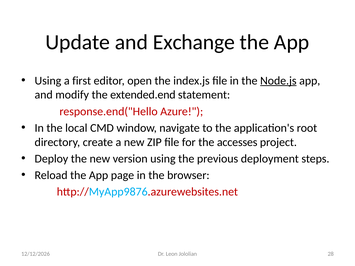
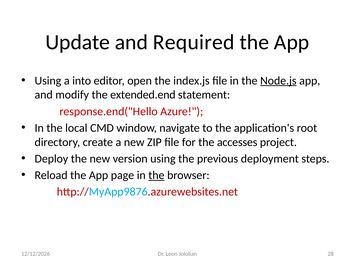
Exchange: Exchange -> Required
first: first -> into
the at (156, 175) underline: none -> present
